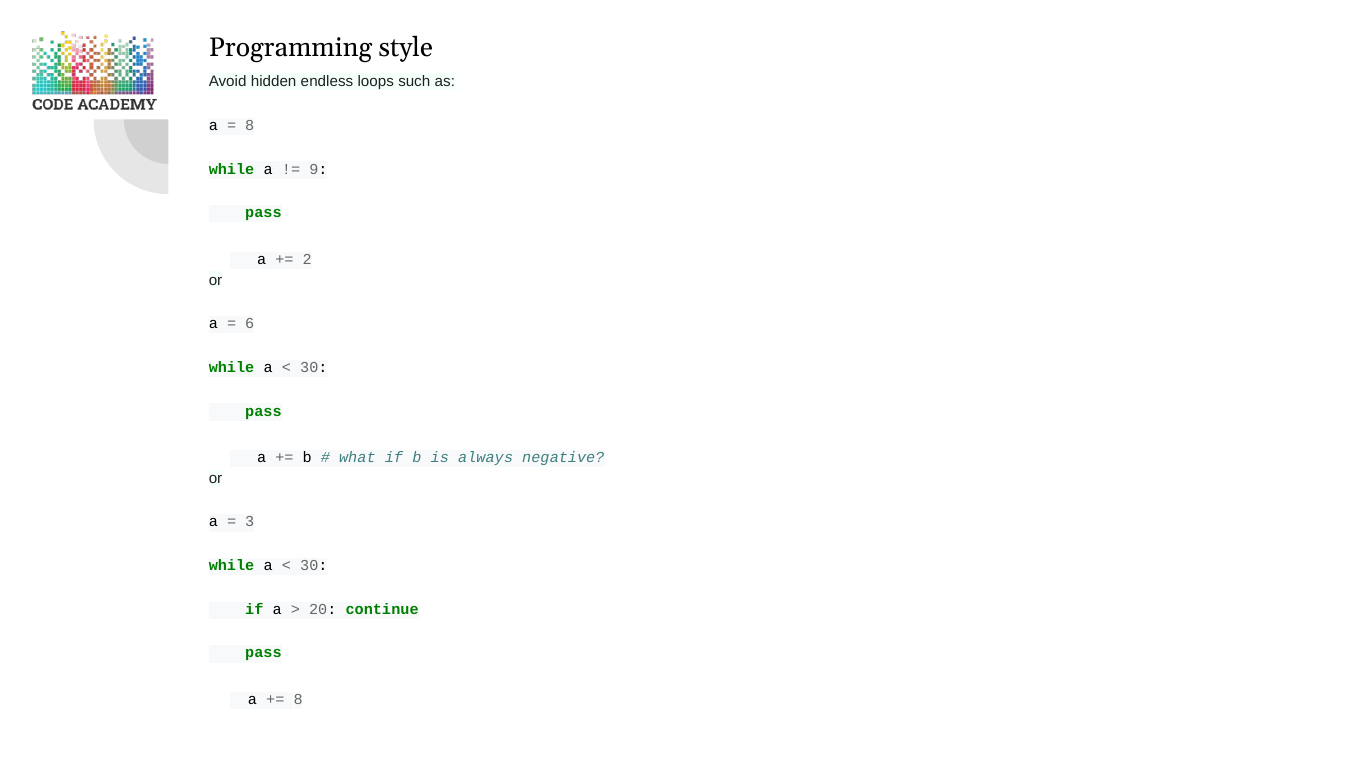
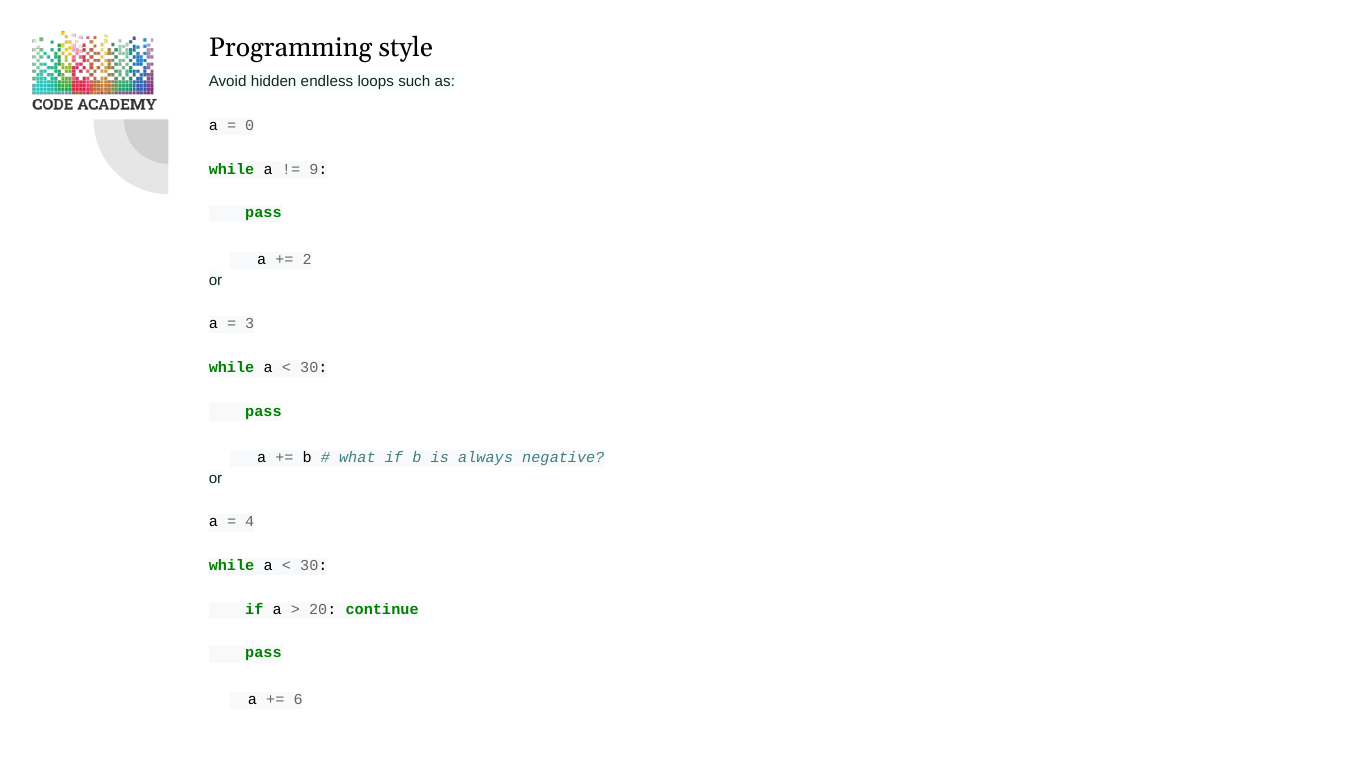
8 at (250, 126): 8 -> 0
6: 6 -> 3
3: 3 -> 4
8 at (298, 700): 8 -> 6
